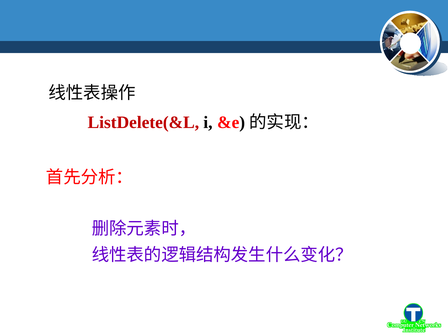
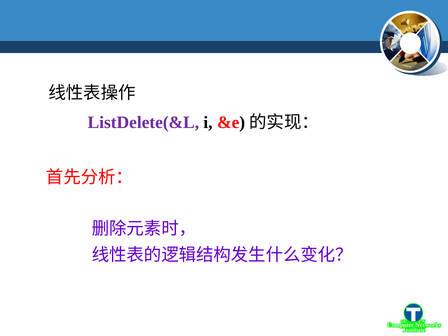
ListDelete(&L colour: red -> purple
